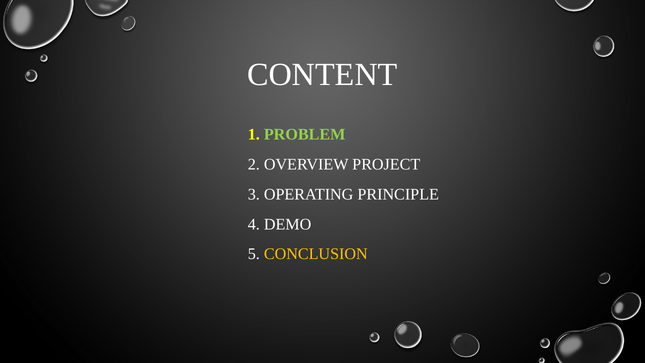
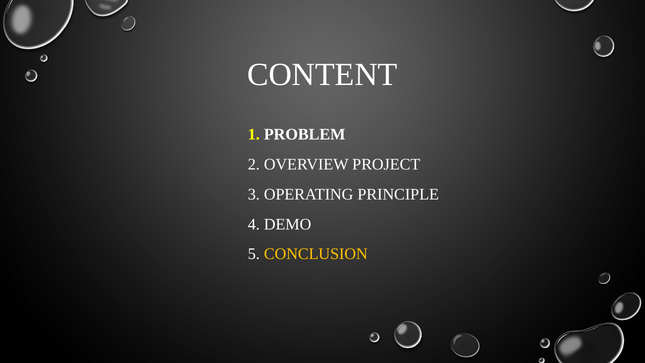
PROBLEM colour: light green -> white
